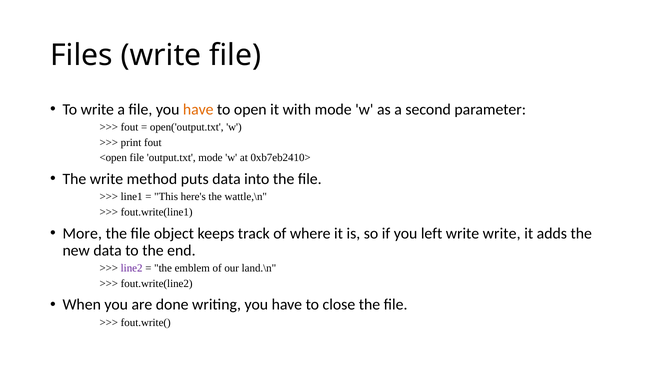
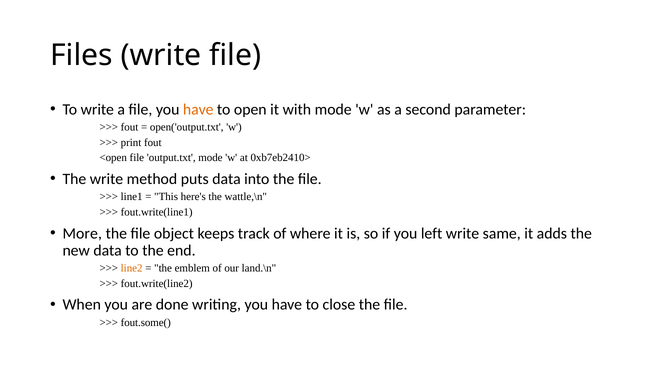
write write: write -> same
line2 colour: purple -> orange
fout.write(: fout.write( -> fout.some(
